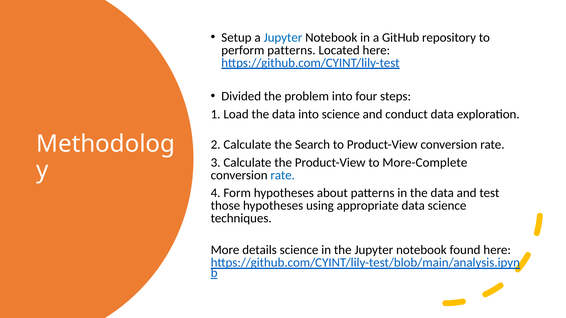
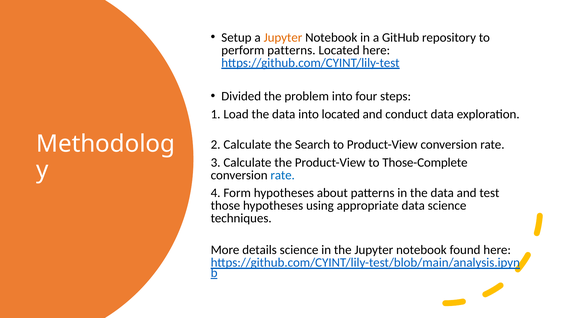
Jupyter at (283, 38) colour: blue -> orange
into science: science -> located
More-Complete: More-Complete -> Those-Complete
